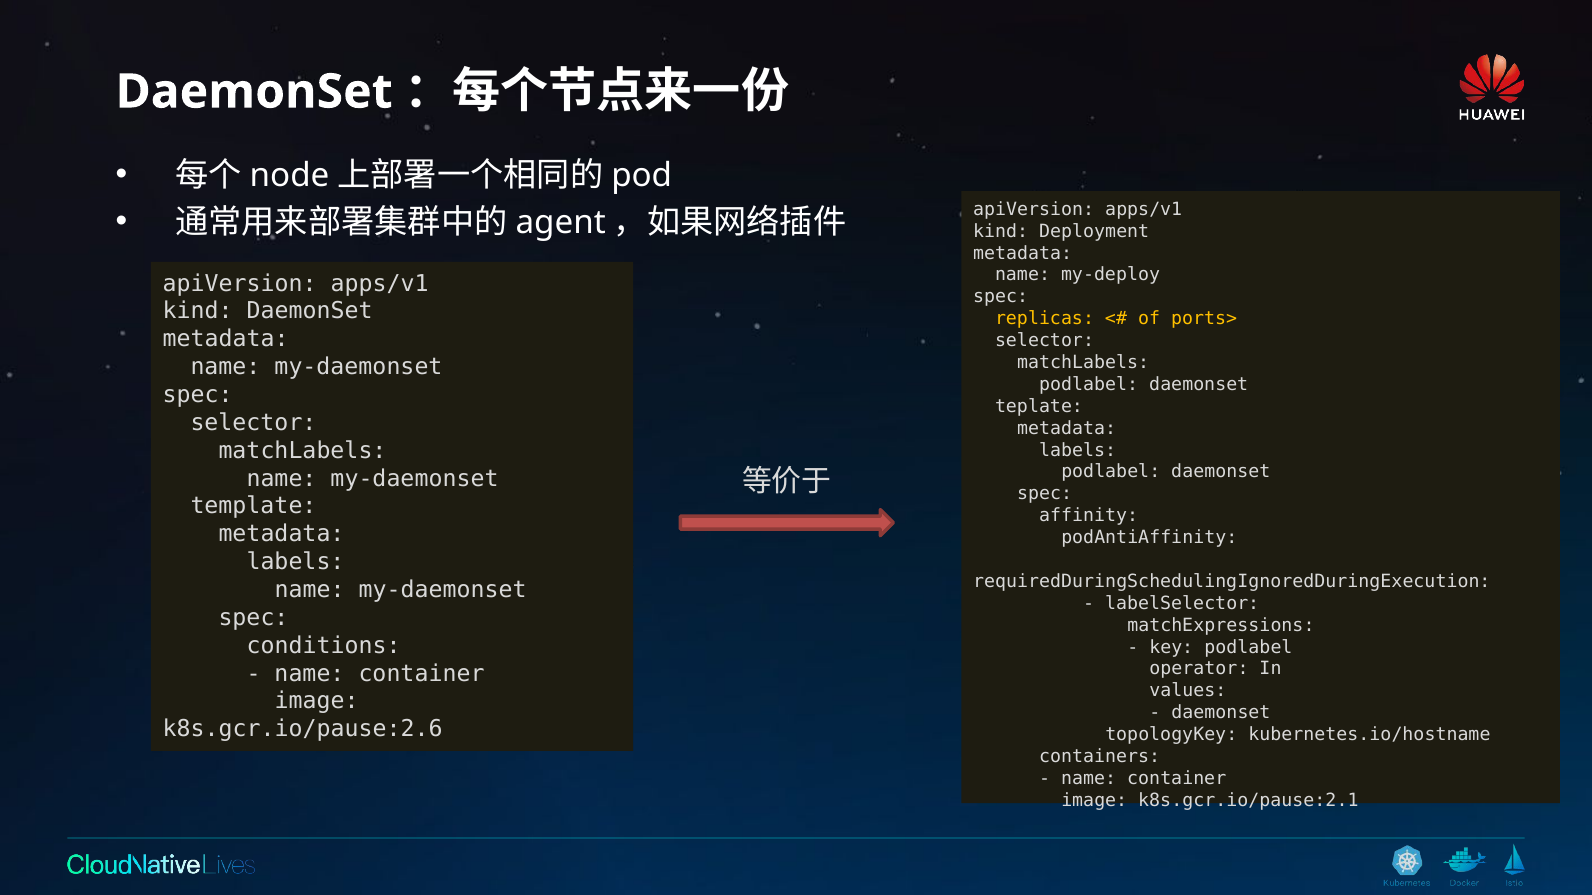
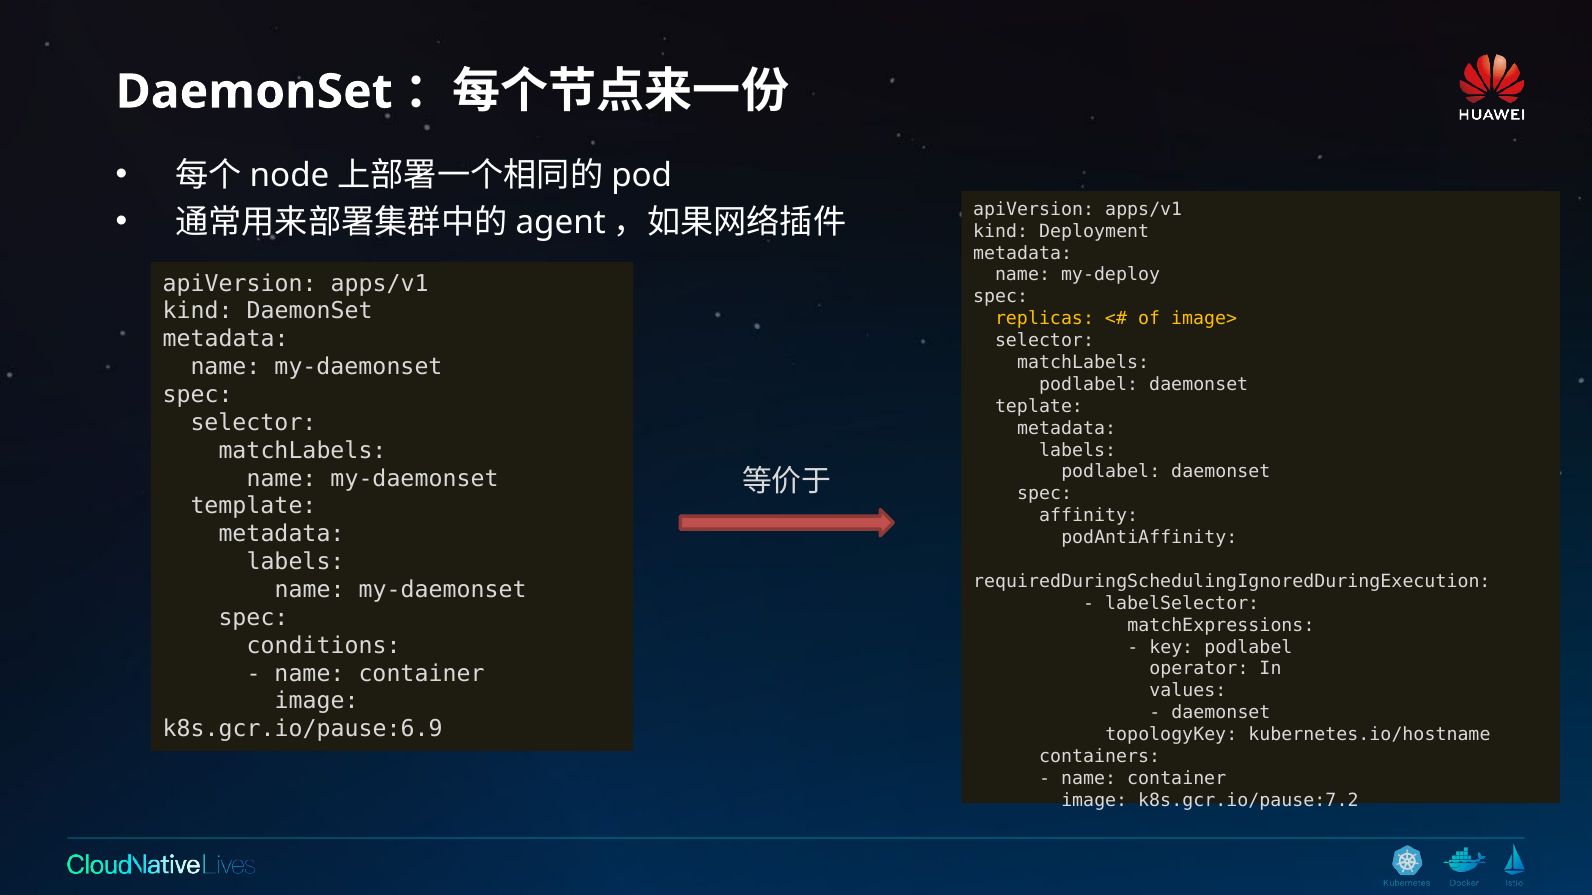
ports>: ports> -> image>
k8s.gcr.io/pause:2.6: k8s.gcr.io/pause:2.6 -> k8s.gcr.io/pause:6.9
k8s.gcr.io/pause:2.1: k8s.gcr.io/pause:2.1 -> k8s.gcr.io/pause:7.2
